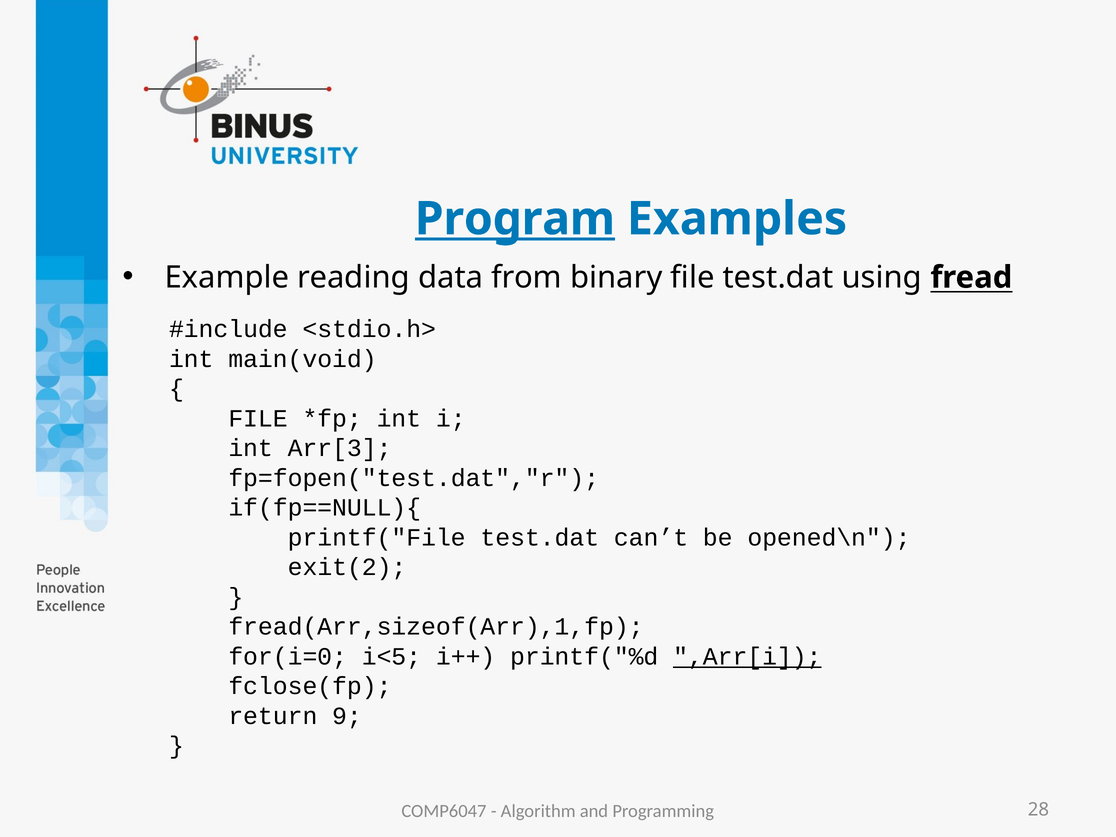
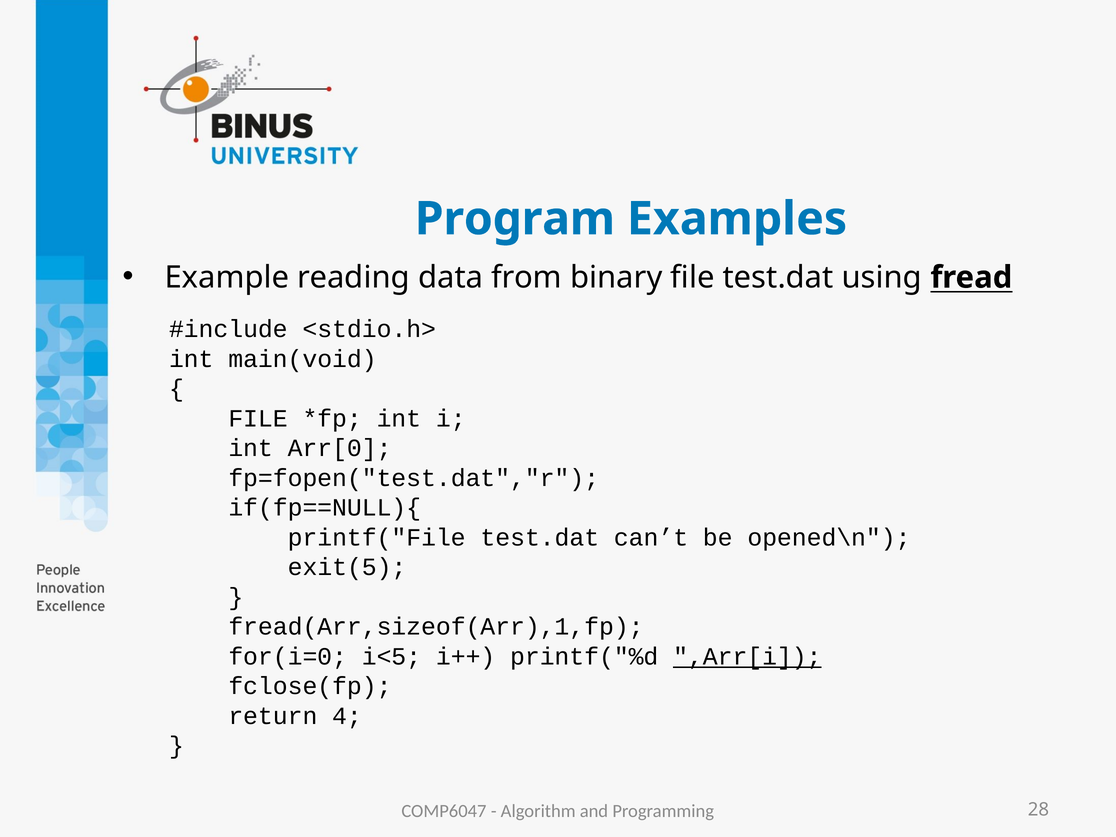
Program underline: present -> none
Arr[3: Arr[3 -> Arr[0
exit(2: exit(2 -> exit(5
9: 9 -> 4
